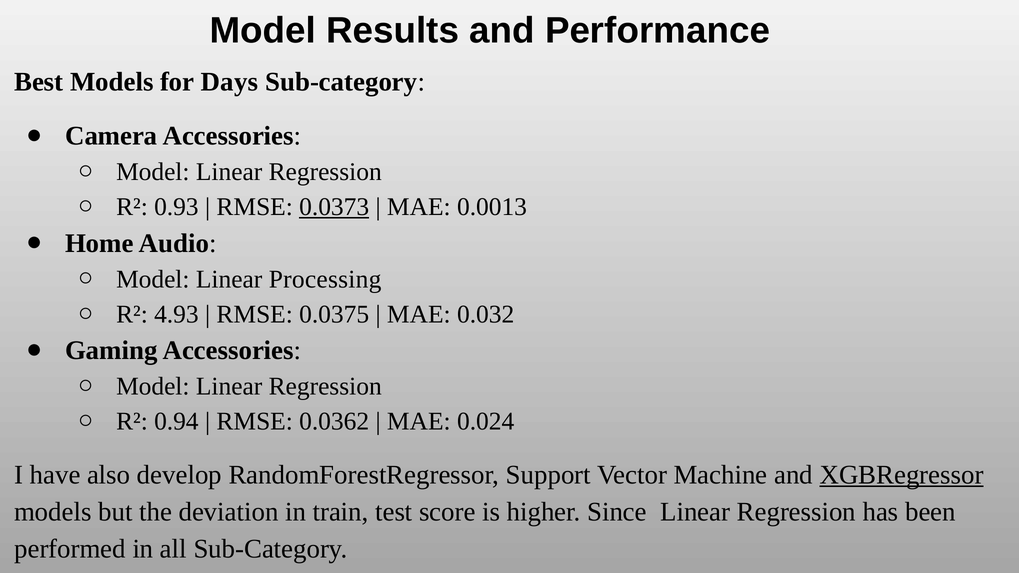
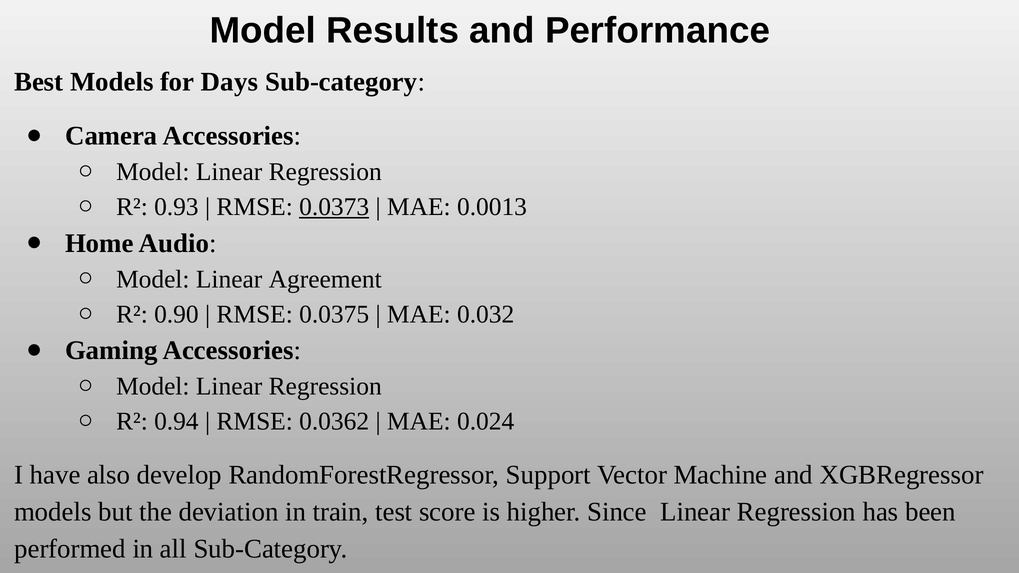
Processing: Processing -> Agreement
4.93: 4.93 -> 0.90
XGBRegressor underline: present -> none
